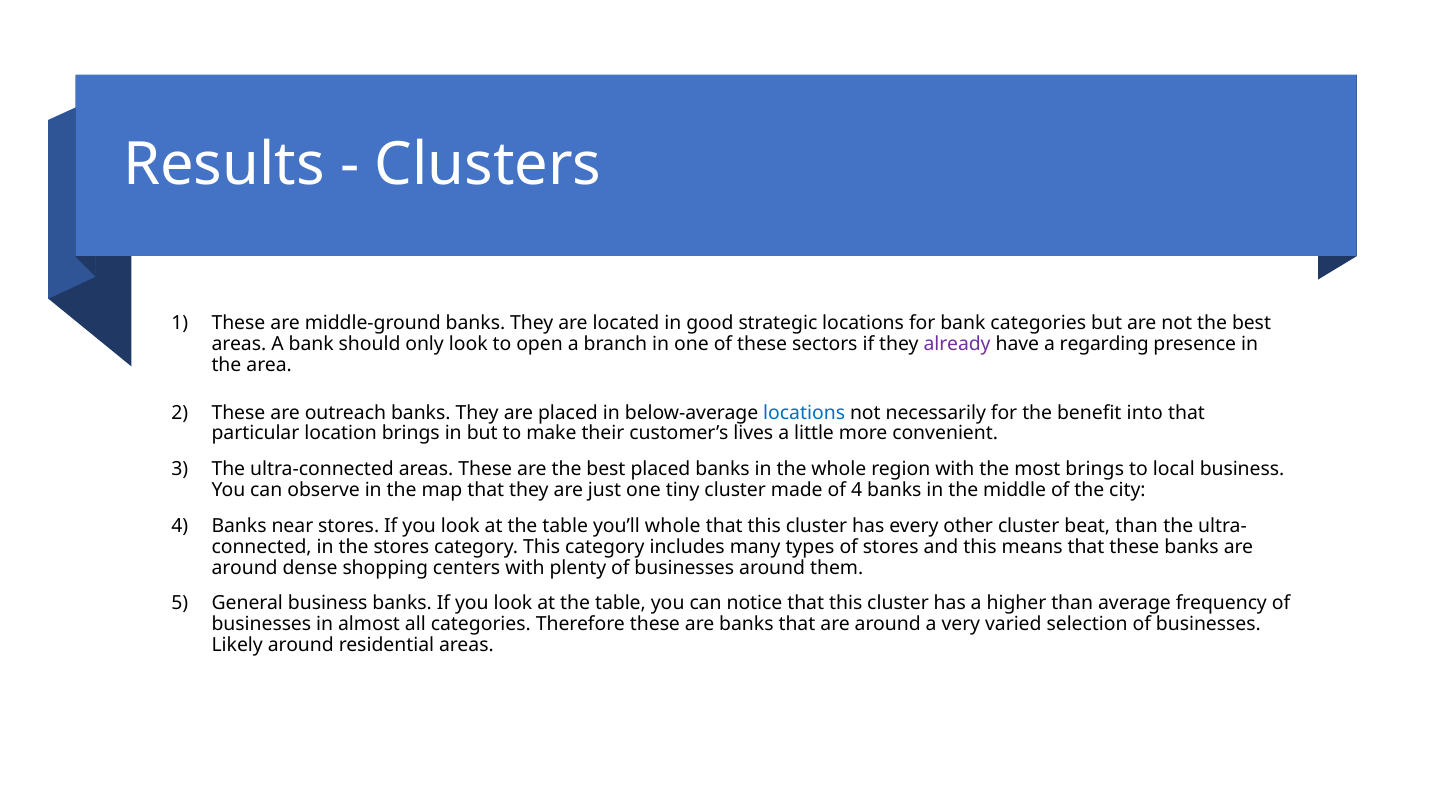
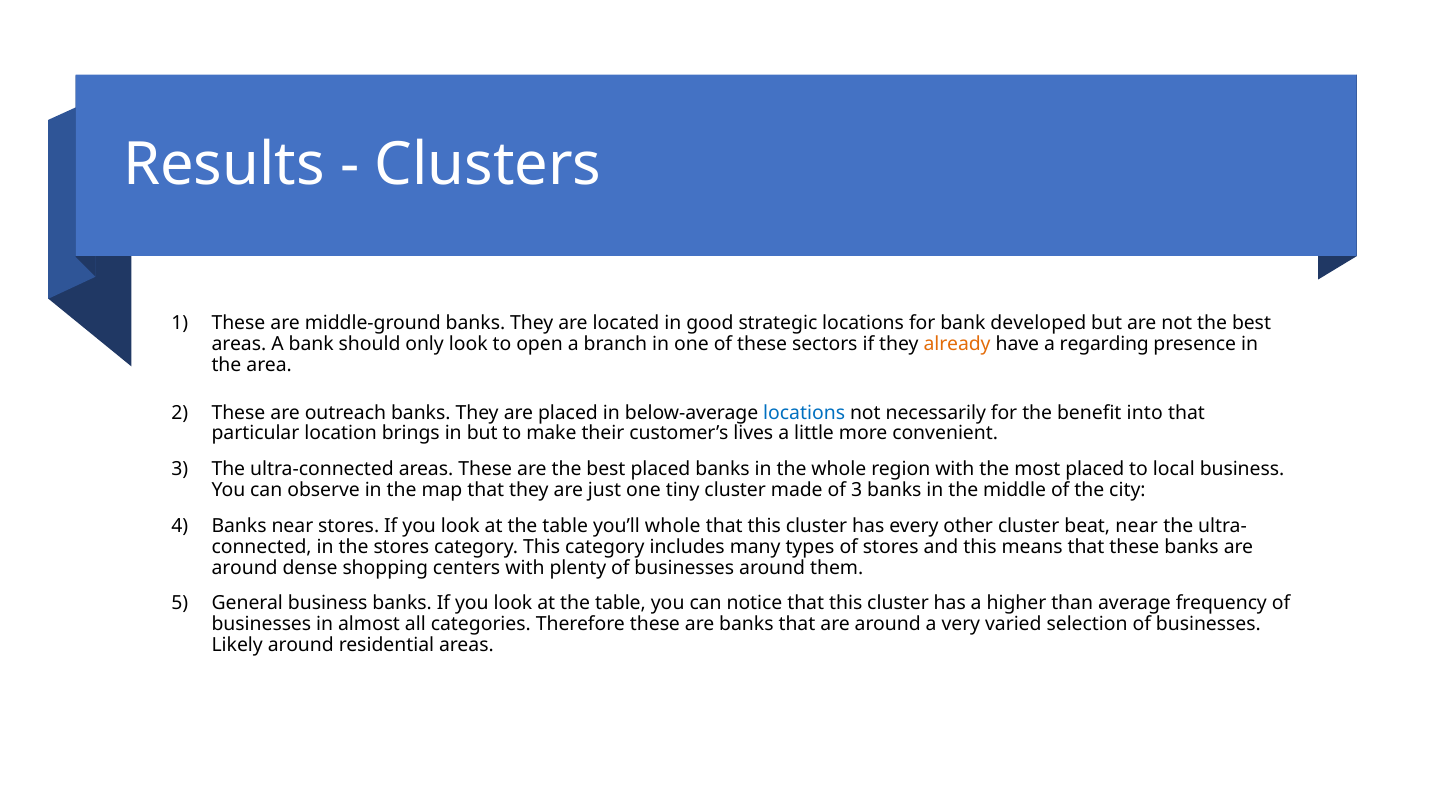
bank categories: categories -> developed
already colour: purple -> orange
most brings: brings -> placed
of 4: 4 -> 3
beat than: than -> near
